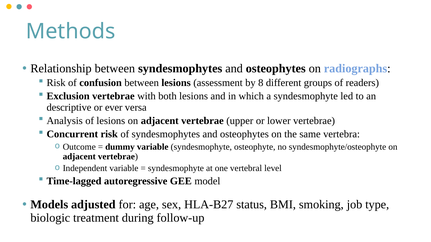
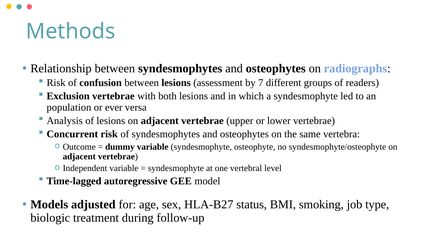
8: 8 -> 7
descriptive: descriptive -> population
